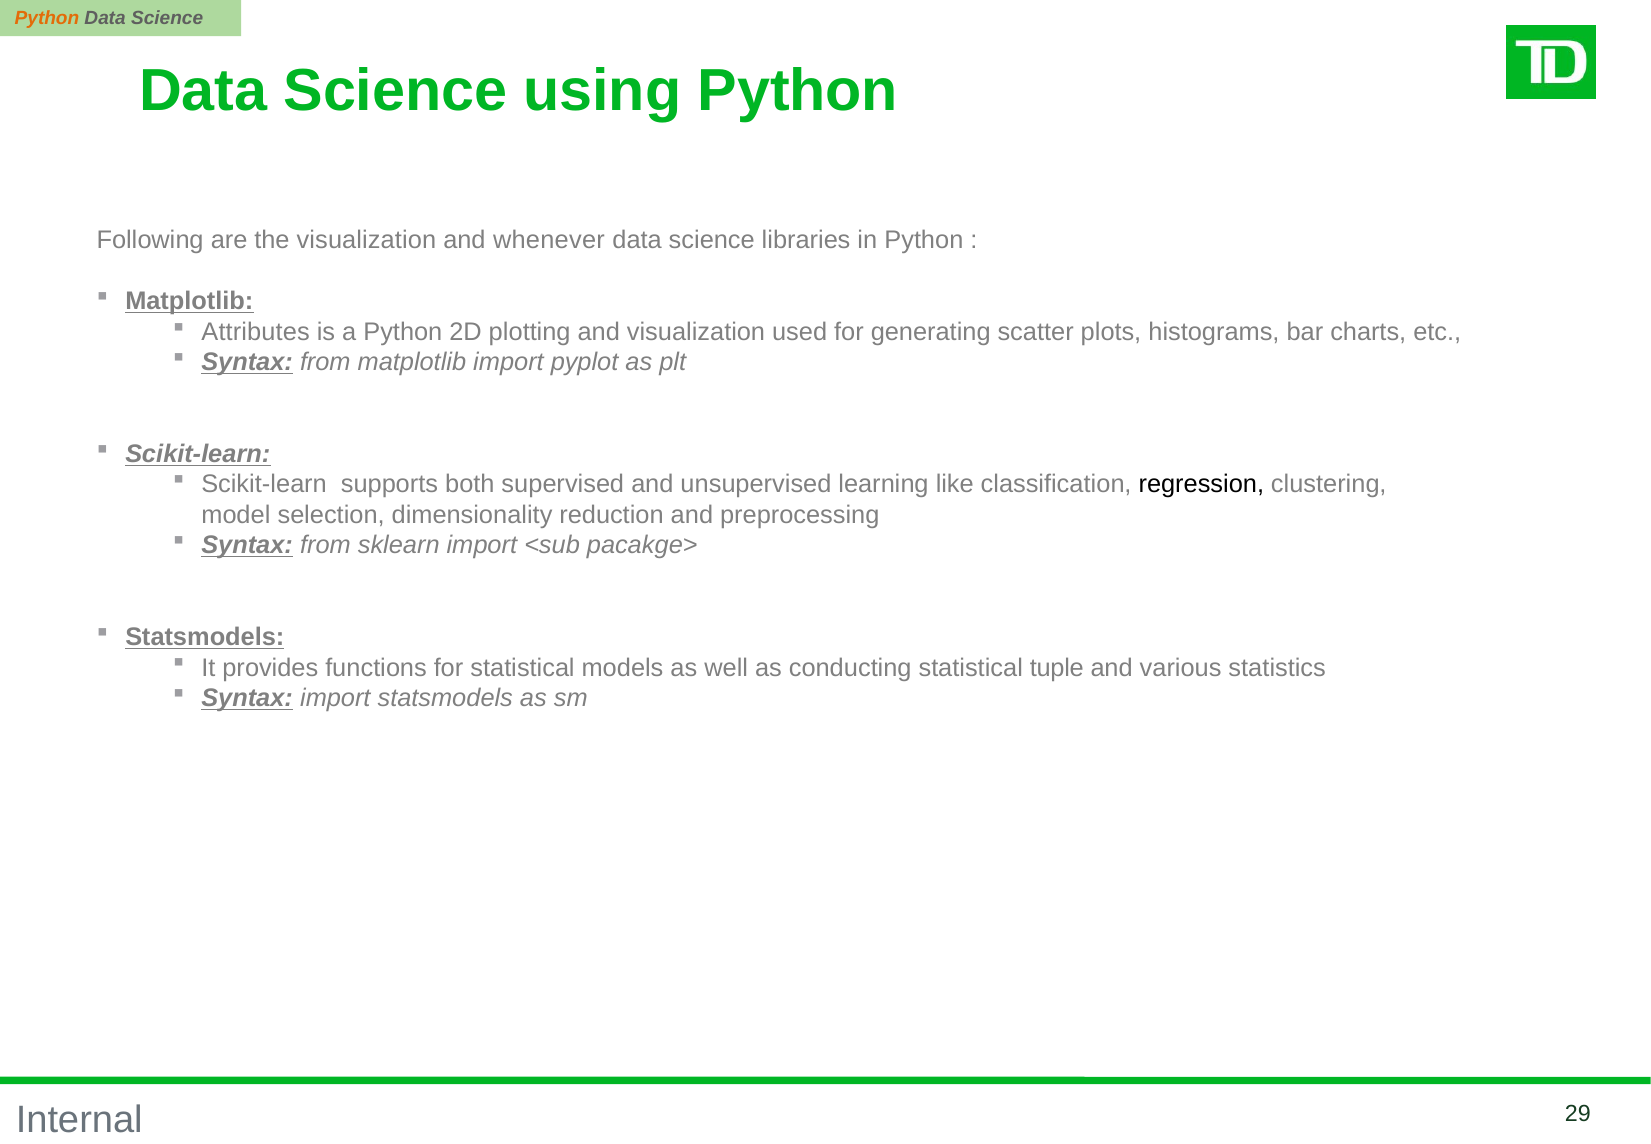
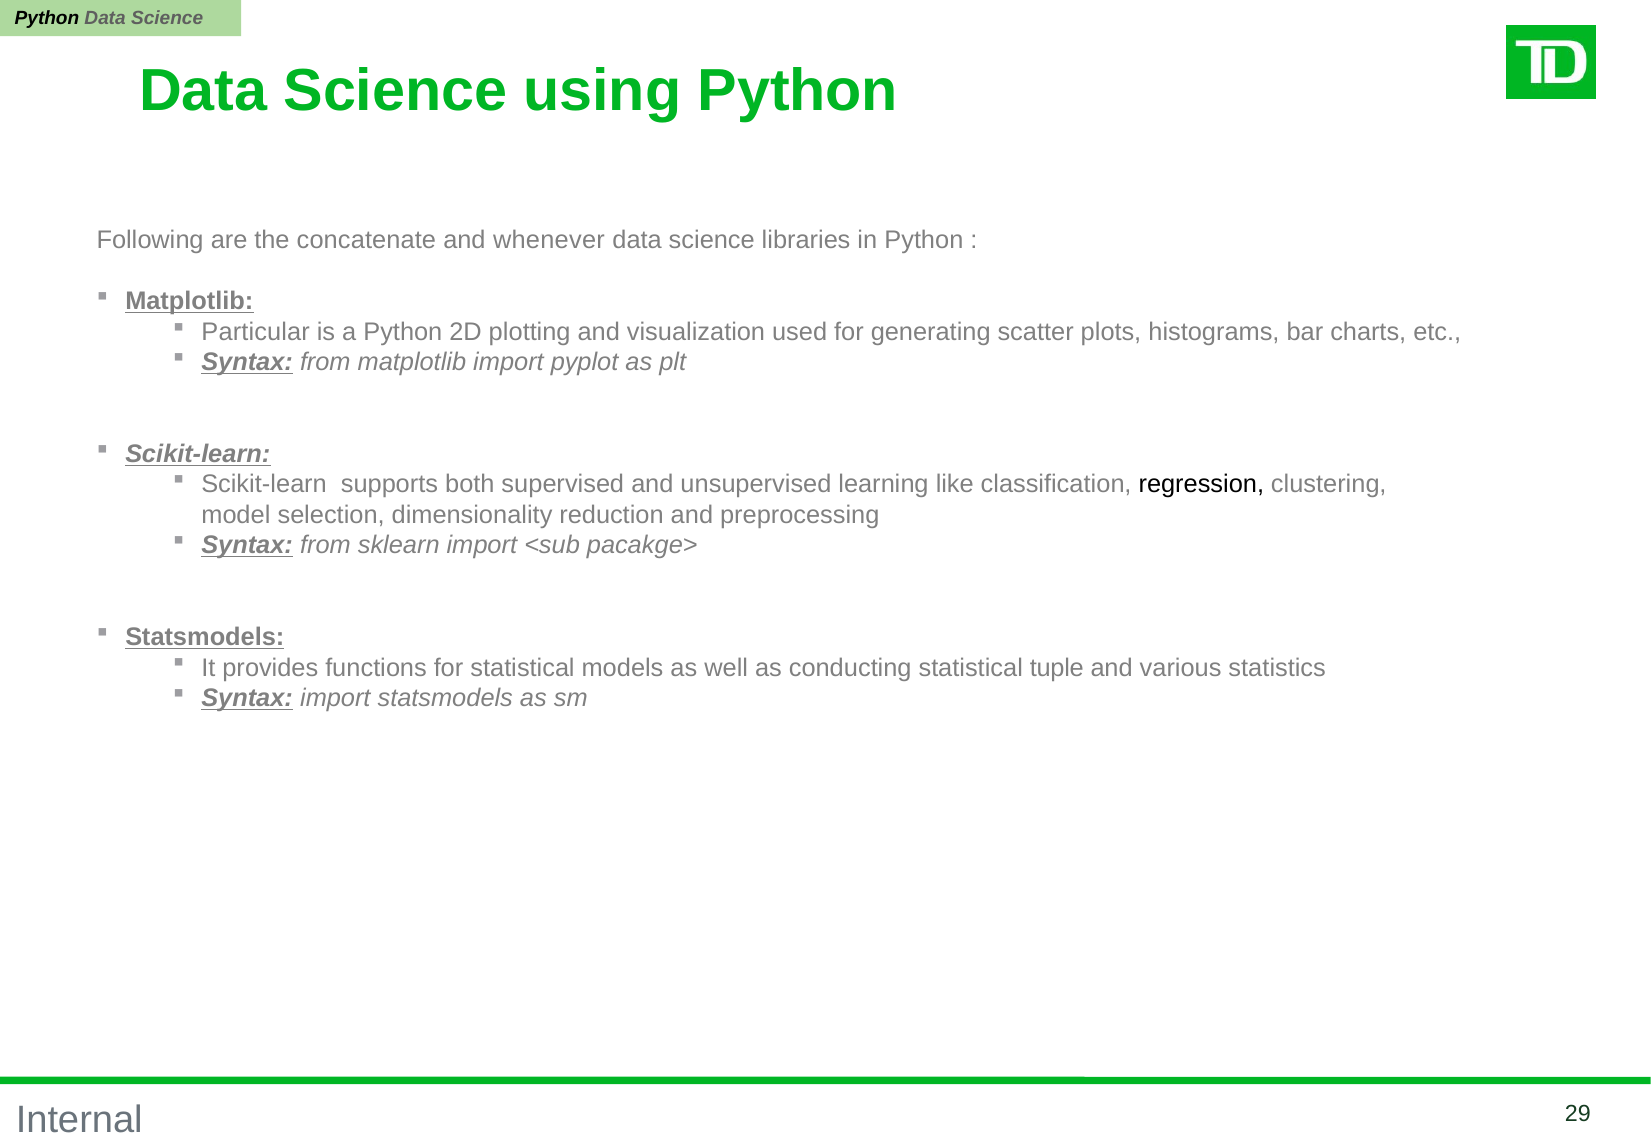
Python at (47, 18) colour: orange -> black
the visualization: visualization -> concatenate
Attributes: Attributes -> Particular
